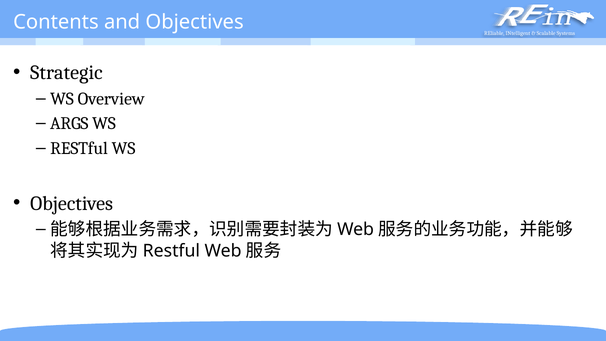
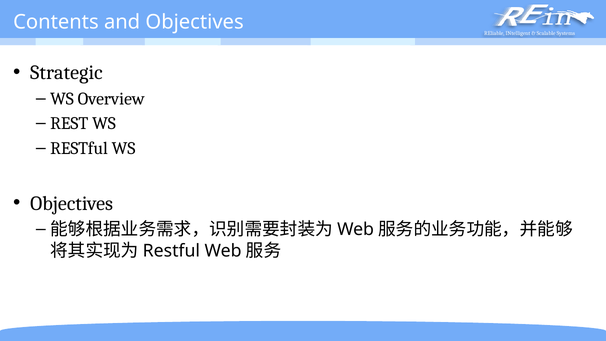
ARGS: ARGS -> REST
